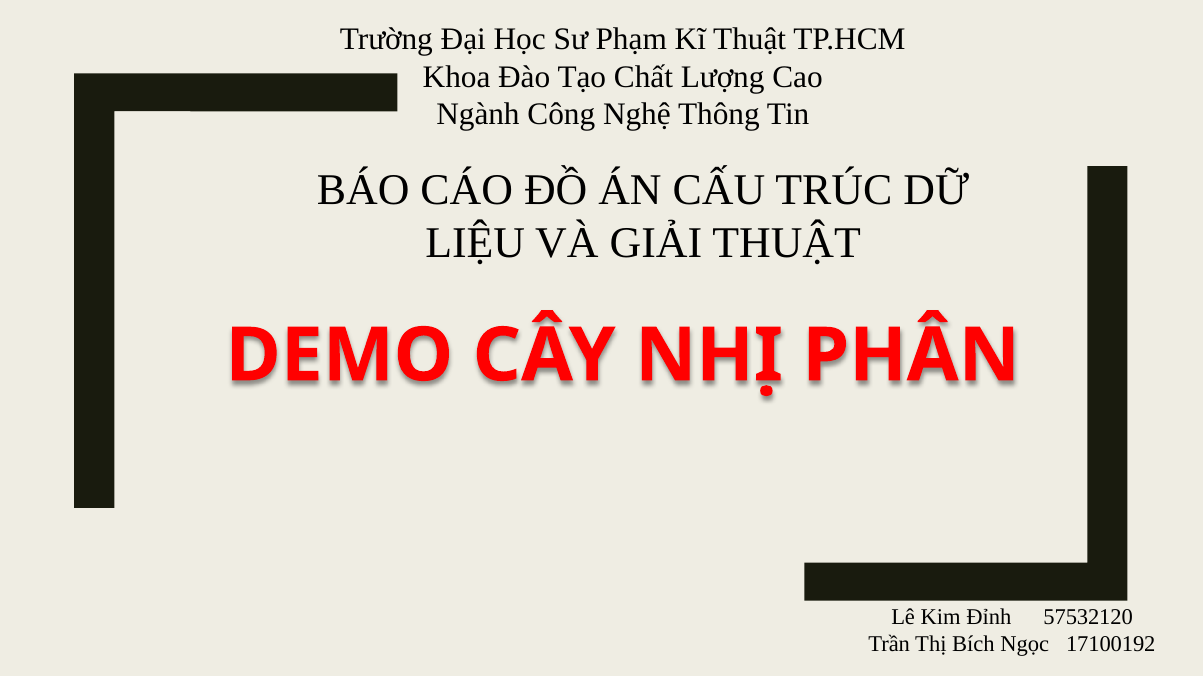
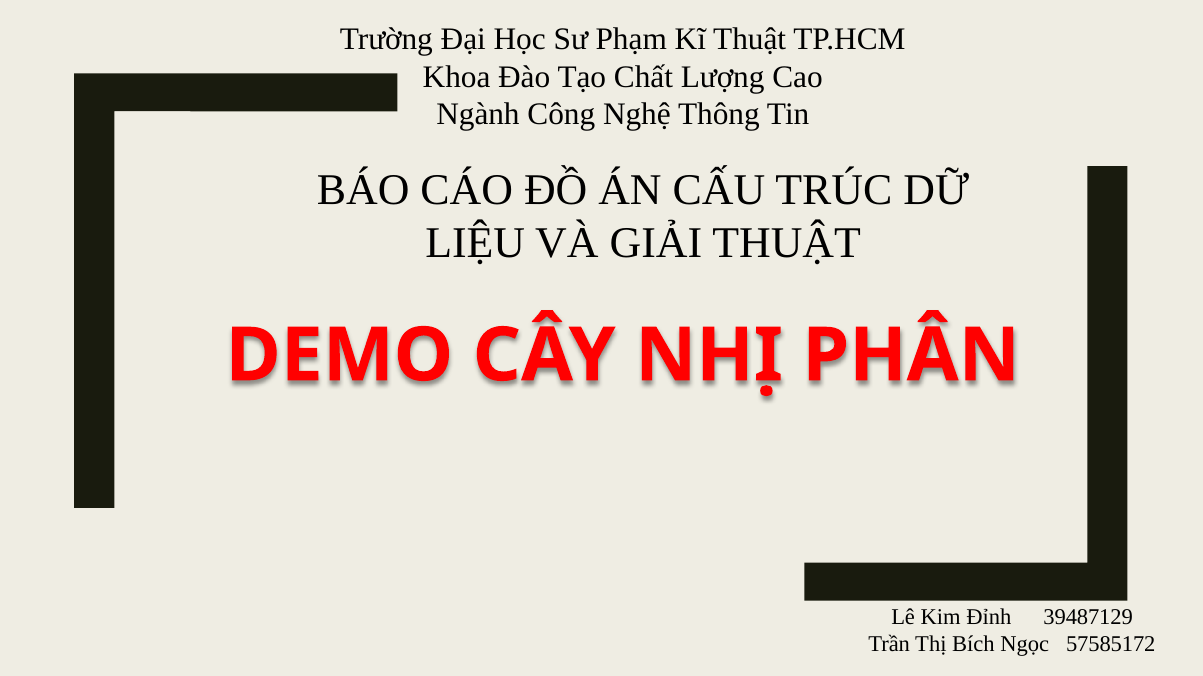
57532120: 57532120 -> 39487129
17100192: 17100192 -> 57585172
